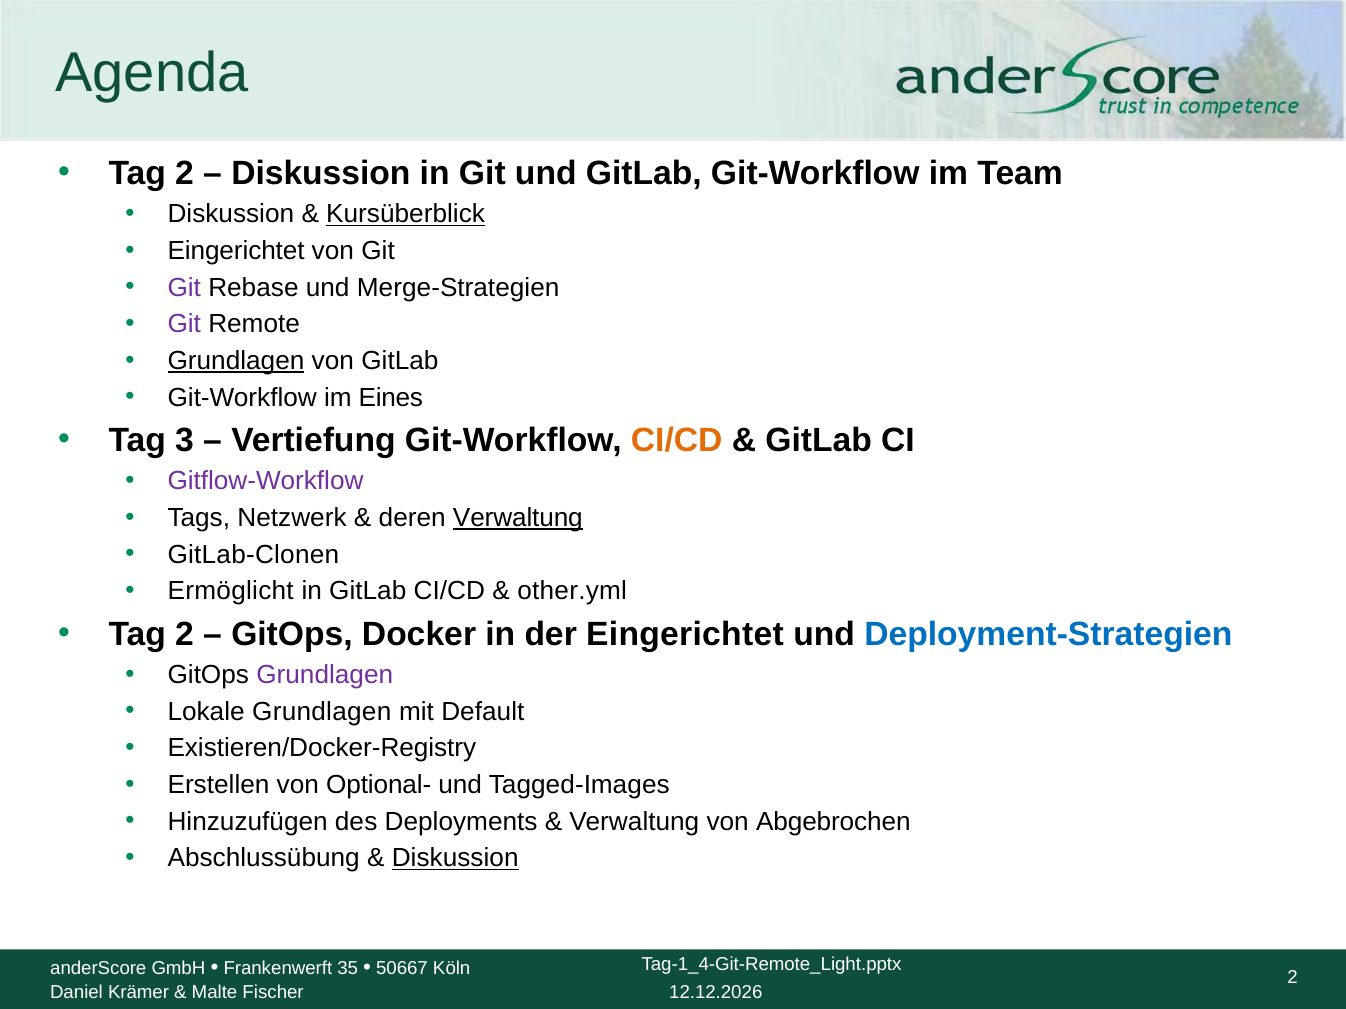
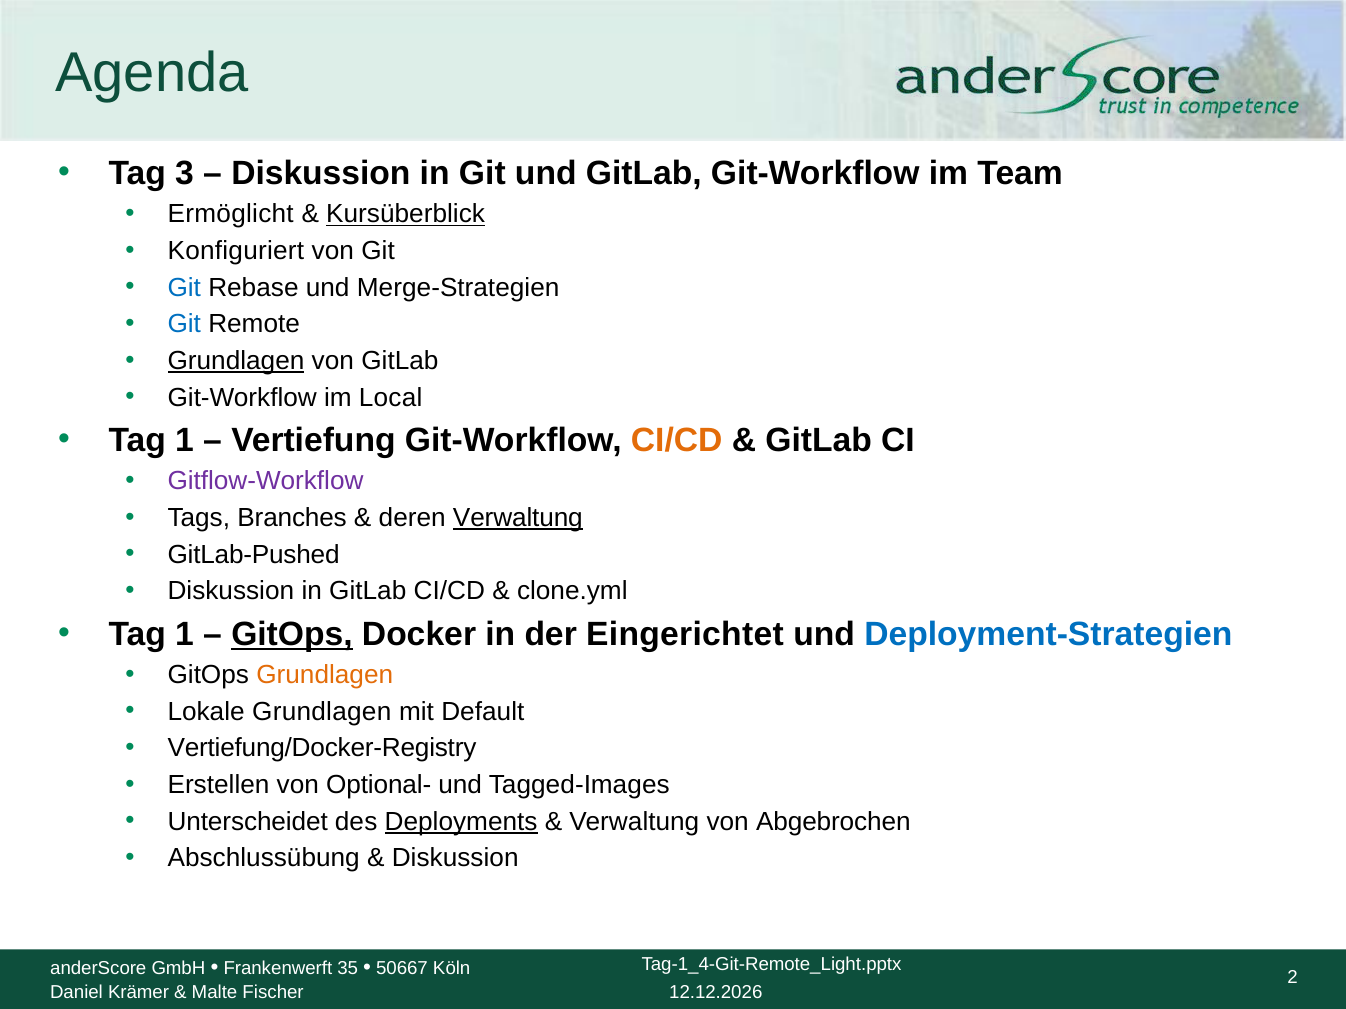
2 at (185, 174): 2 -> 3
Diskussion at (231, 214): Diskussion -> Ermöglicht
Eingerichtet at (236, 251): Eingerichtet -> Konfiguriert
Git at (184, 288) colour: purple -> blue
Git at (184, 324) colour: purple -> blue
Eines: Eines -> Local
3 at (185, 441): 3 -> 1
Netzwerk: Netzwerk -> Branches
GitLab-Clonen: GitLab-Clonen -> GitLab-Pushed
Ermöglicht at (231, 591): Ermöglicht -> Diskussion
other.yml: other.yml -> clone.yml
2 at (185, 635): 2 -> 1
GitOps at (292, 635) underline: none -> present
Grundlagen at (325, 675) colour: purple -> orange
Existieren/Docker-Registry: Existieren/Docker-Registry -> Vertiefung/Docker-Registry
Hinzuzufügen: Hinzuzufügen -> Unterscheidet
Deployments underline: none -> present
Diskussion at (455, 859) underline: present -> none
